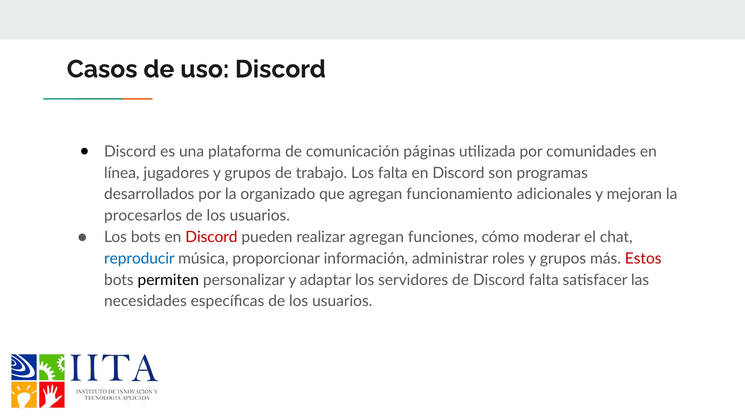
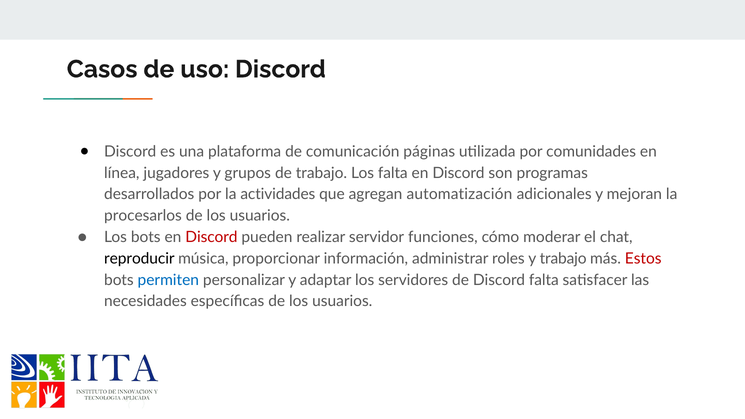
organizado: organizado -> actividades
funcionamiento: funcionamiento -> automatización
realizar agregan: agregan -> servidor
reproducir colour: blue -> black
roles y grupos: grupos -> trabajo
permiten colour: black -> blue
